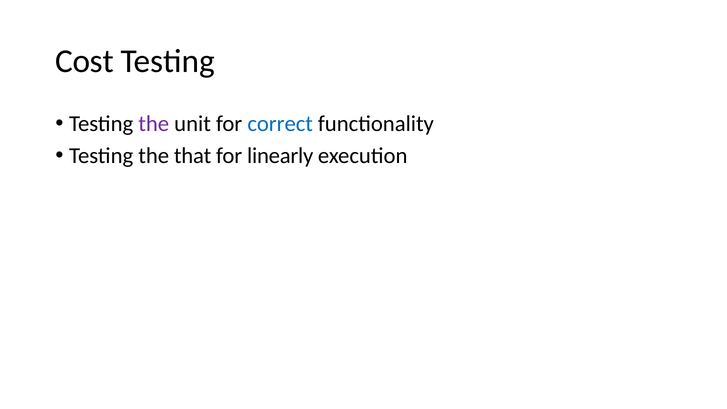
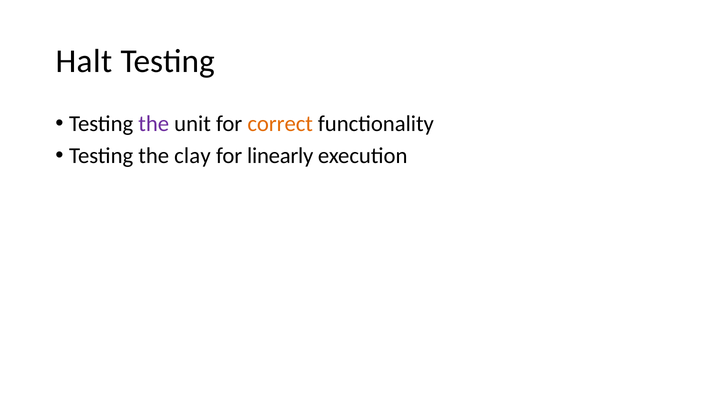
Cost: Cost -> Halt
correct colour: blue -> orange
that: that -> clay
